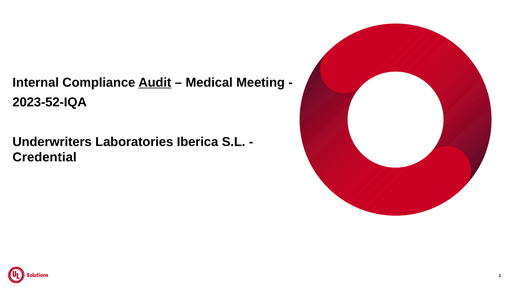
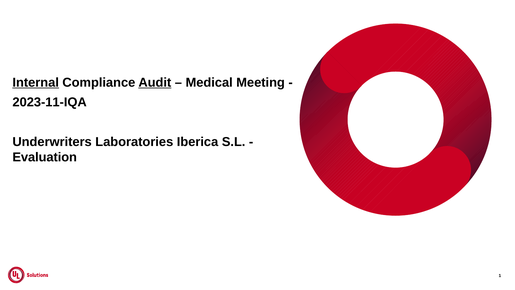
Internal underline: none -> present
2023-52-IQA: 2023-52-IQA -> 2023-11-IQA
Credential: Credential -> Evaluation
